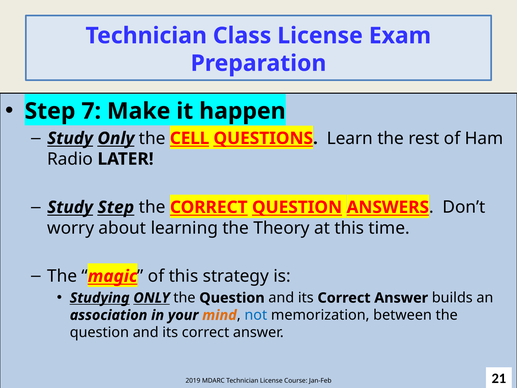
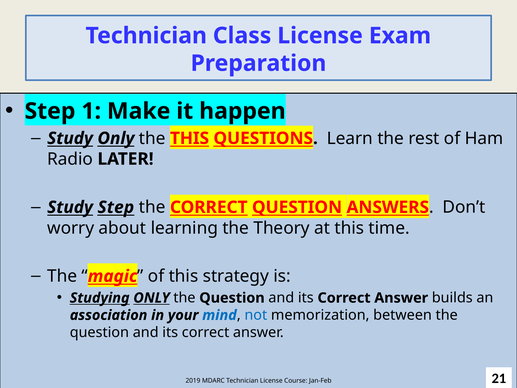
7: 7 -> 1
the CELL: CELL -> THIS
mind colour: orange -> blue
